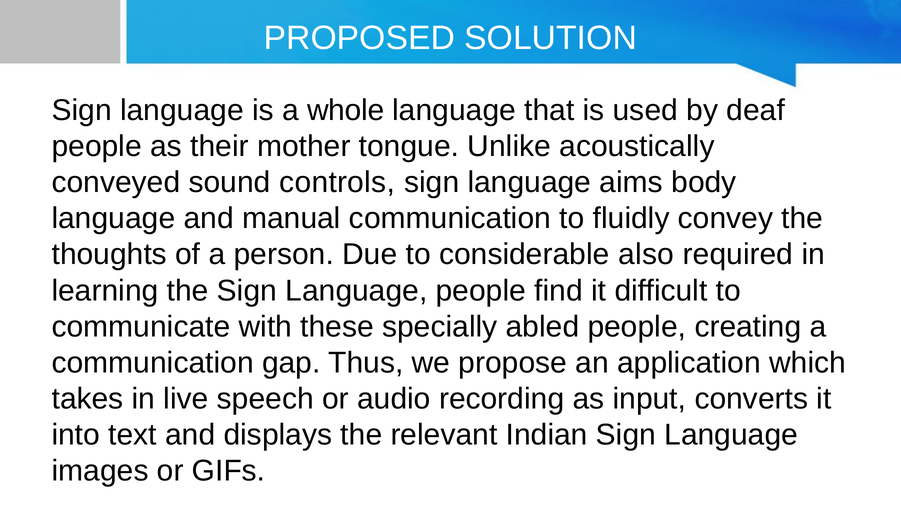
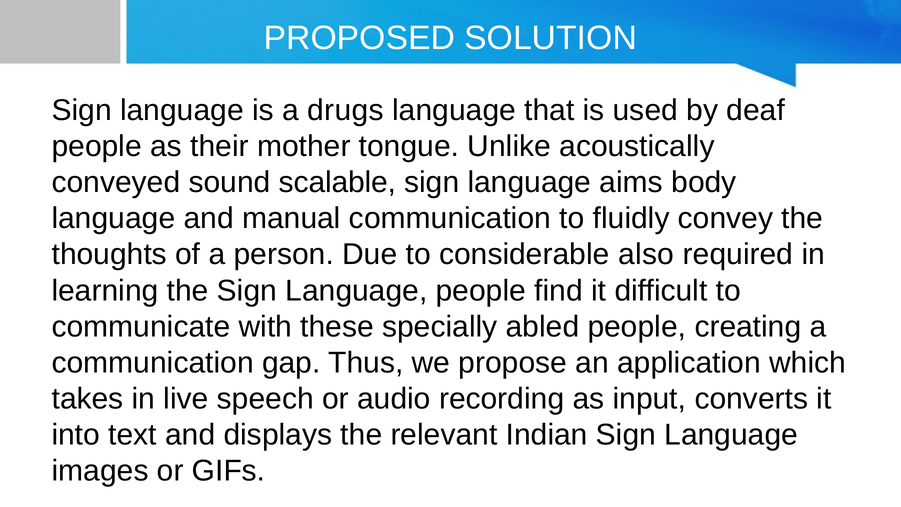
whole: whole -> drugs
controls: controls -> scalable
